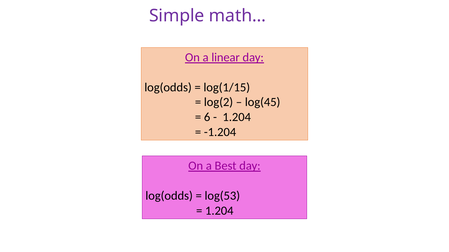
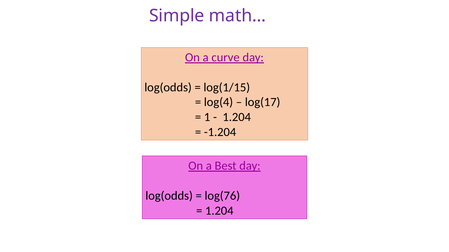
linear: linear -> curve
log(2: log(2 -> log(4
log(45: log(45 -> log(17
6: 6 -> 1
log(53: log(53 -> log(76
